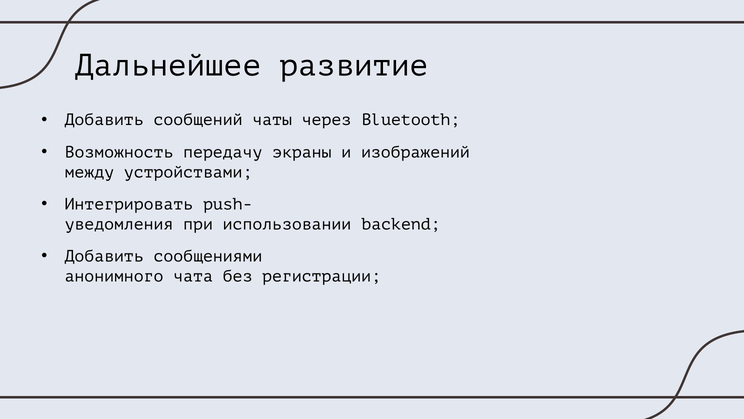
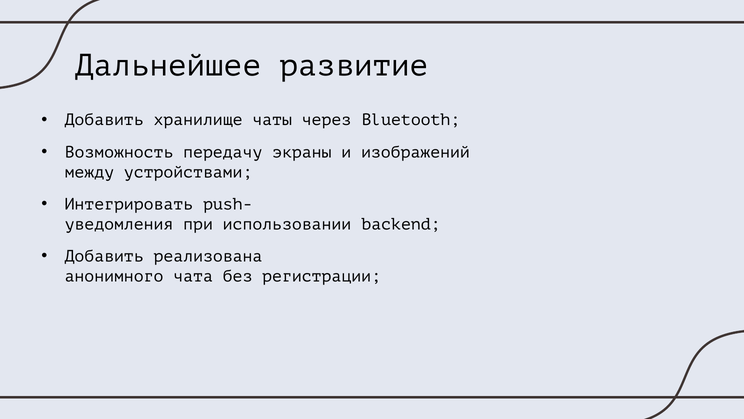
сообщений: сообщений -> хранилище
сообщениями: сообщениями -> реализована
